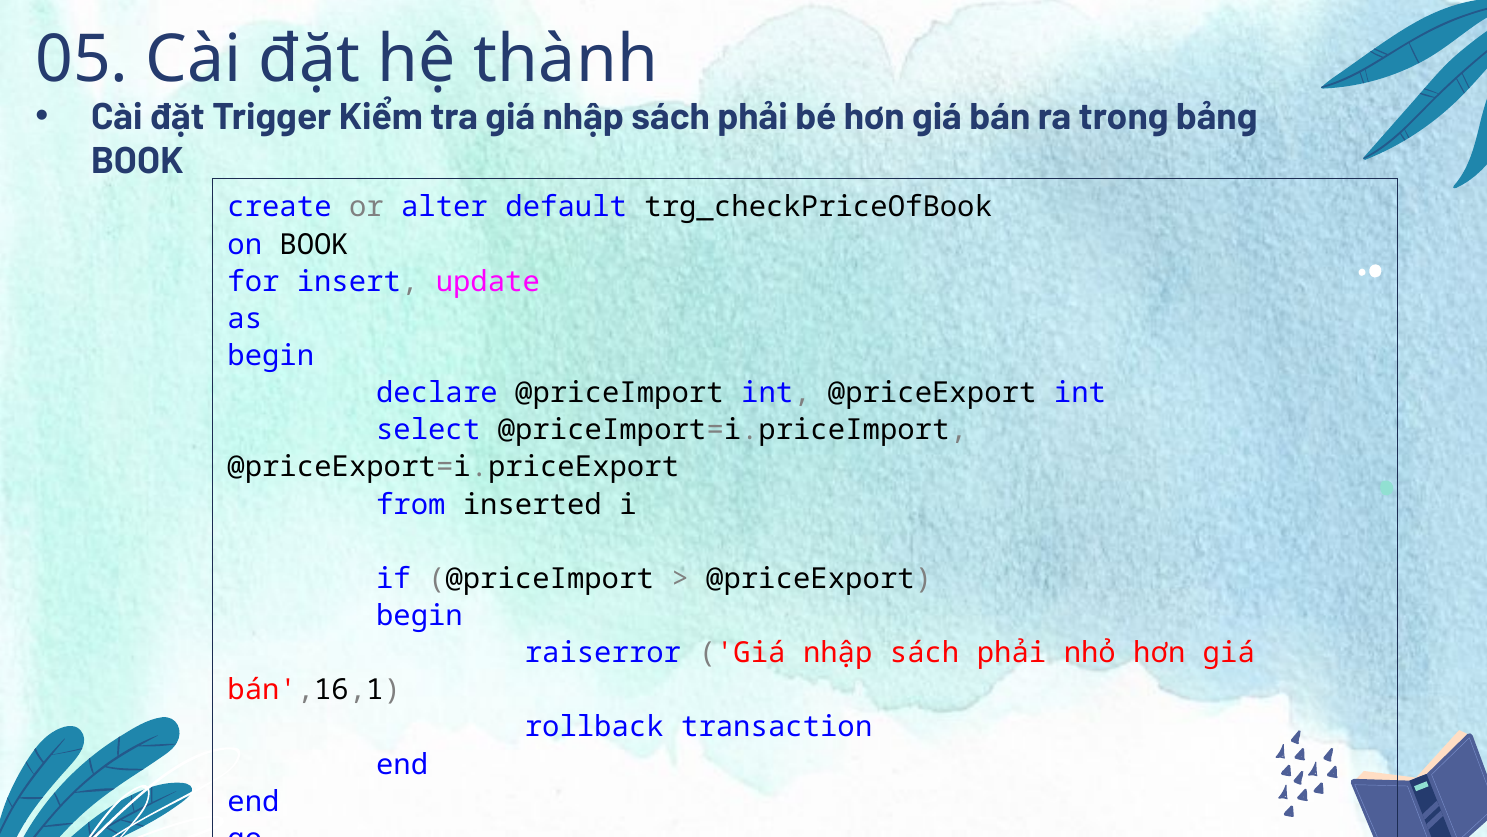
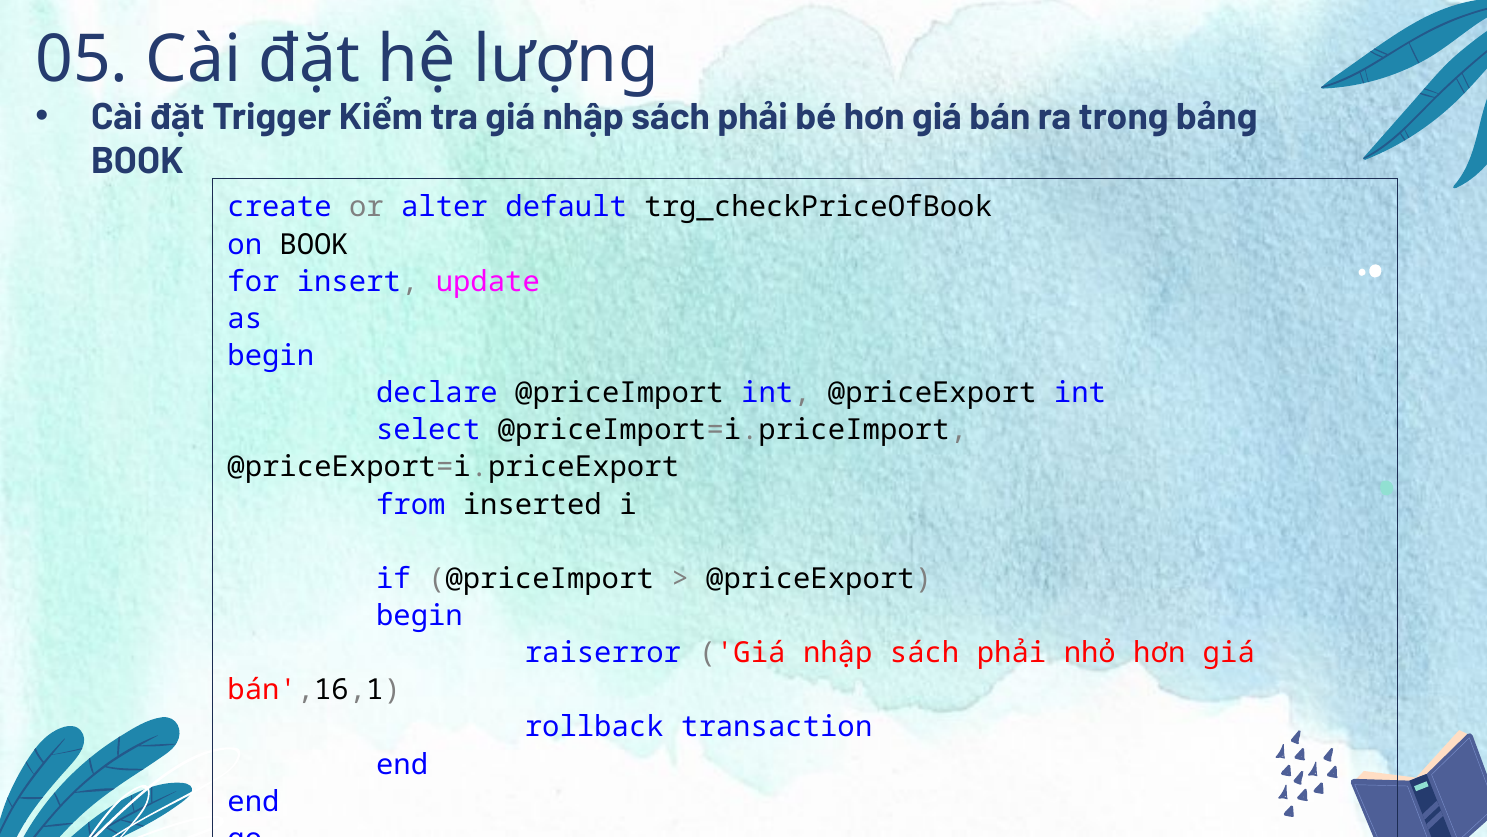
thành: thành -> lượng
